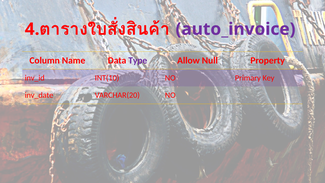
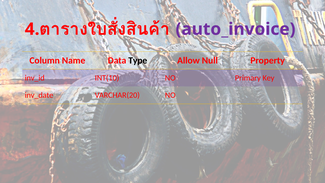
Type colour: purple -> black
